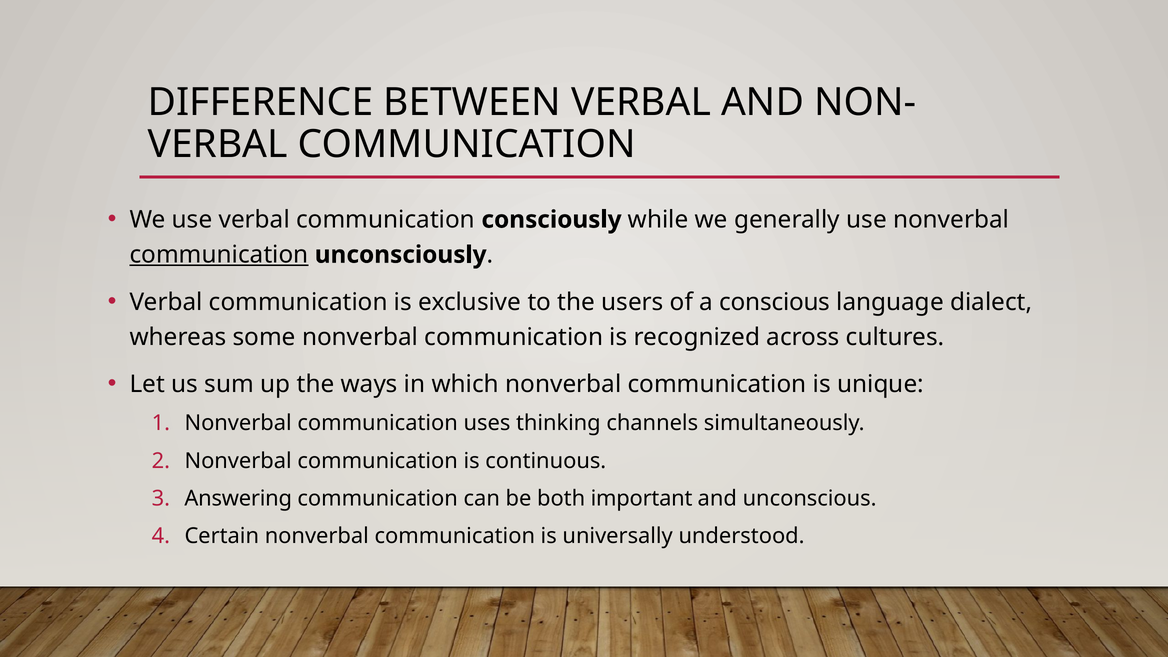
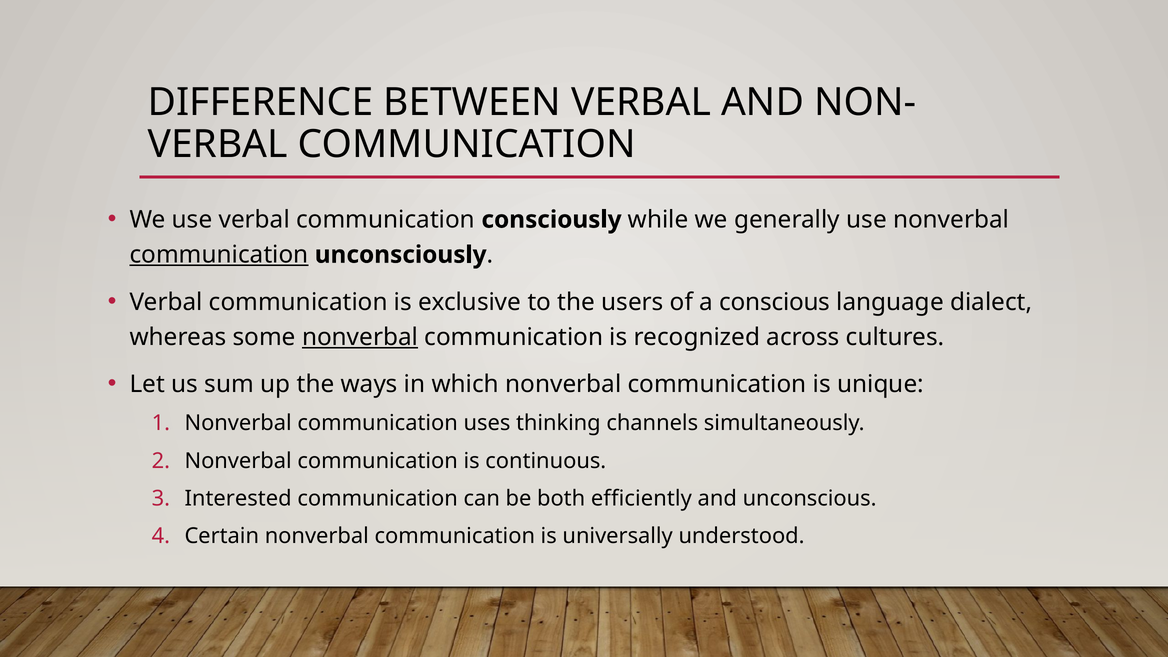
nonverbal at (360, 337) underline: none -> present
Answering: Answering -> Interested
important: important -> efficiently
